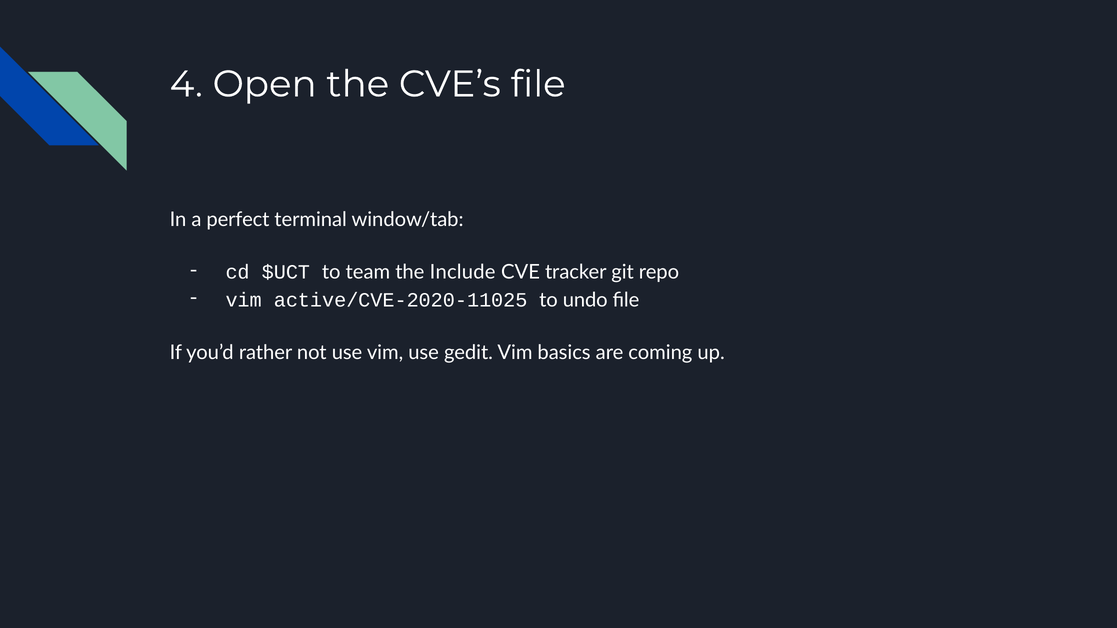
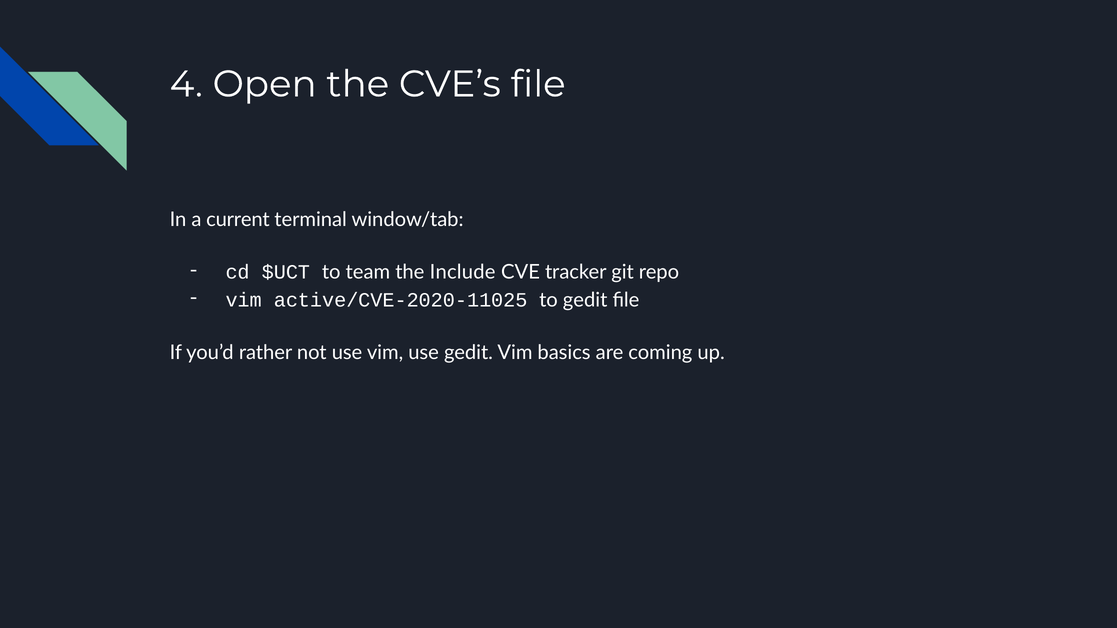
perfect: perfect -> current
to undo: undo -> gedit
